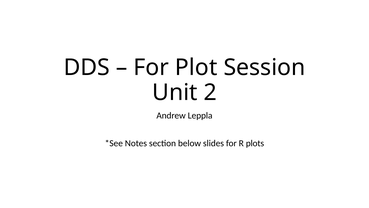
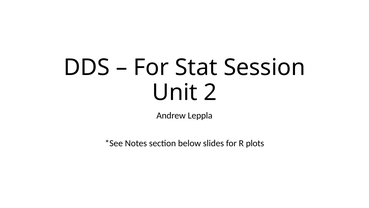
Plot: Plot -> Stat
